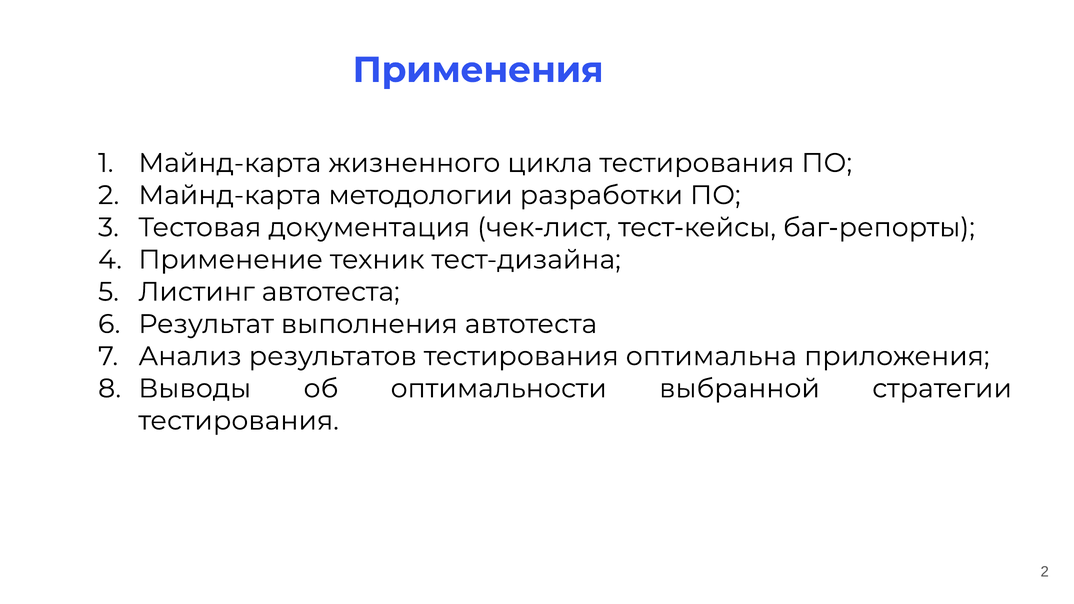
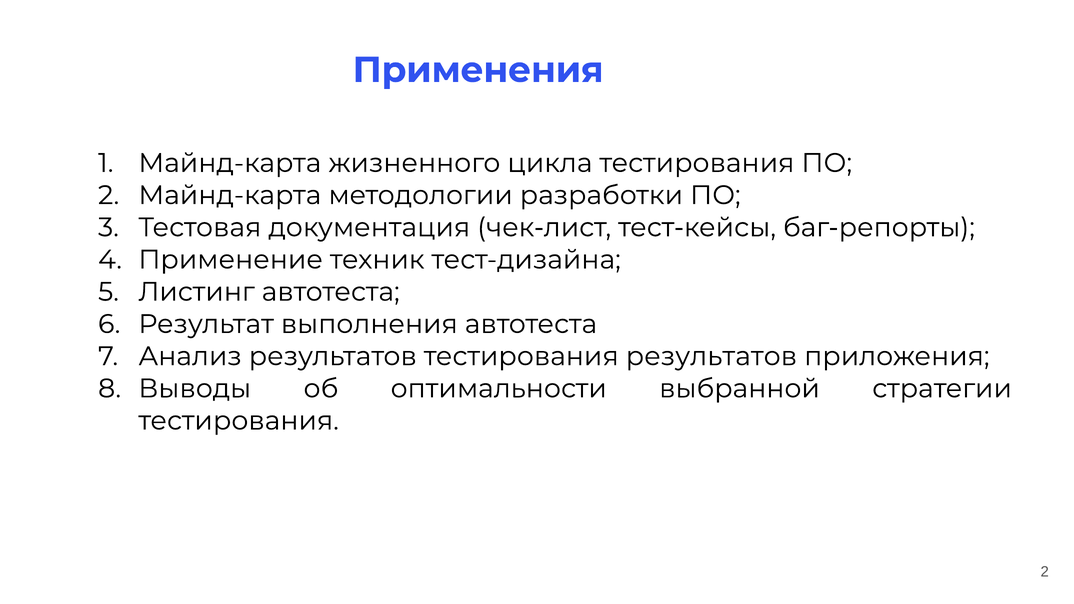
тестирования оптимальна: оптимальна -> результатов
